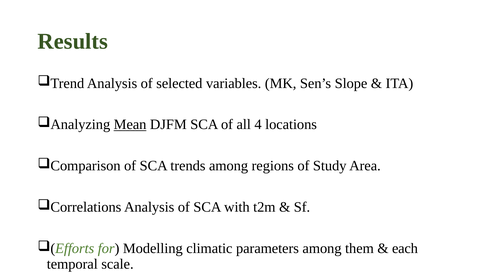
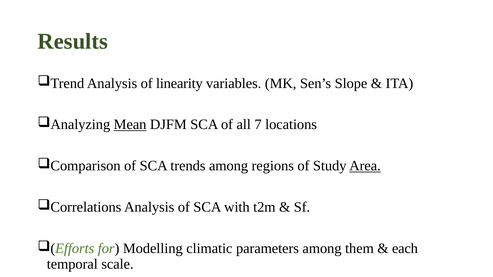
selected: selected -> linearity
4: 4 -> 7
Area underline: none -> present
